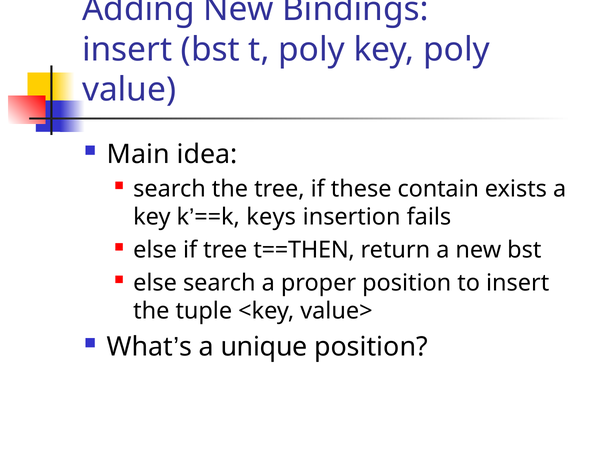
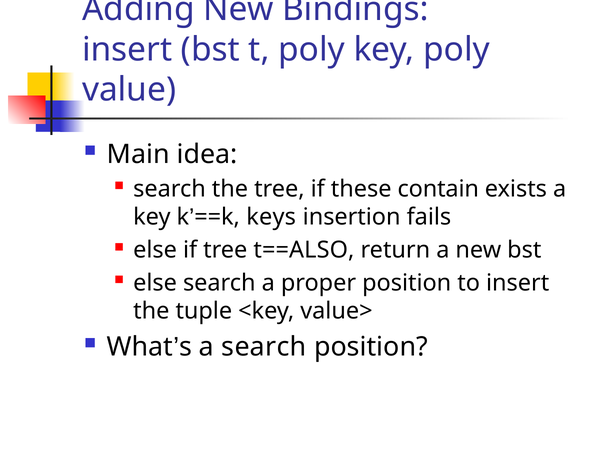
t==THEN: t==THEN -> t==ALSO
a unique: unique -> search
